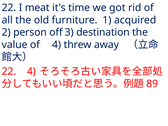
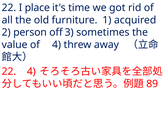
meat: meat -> place
destination: destination -> sometimes
